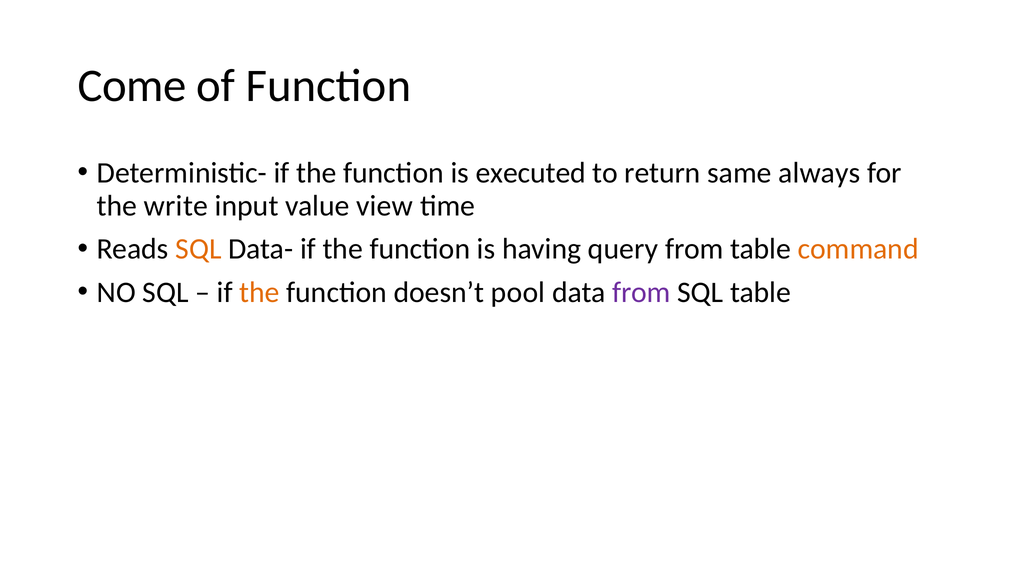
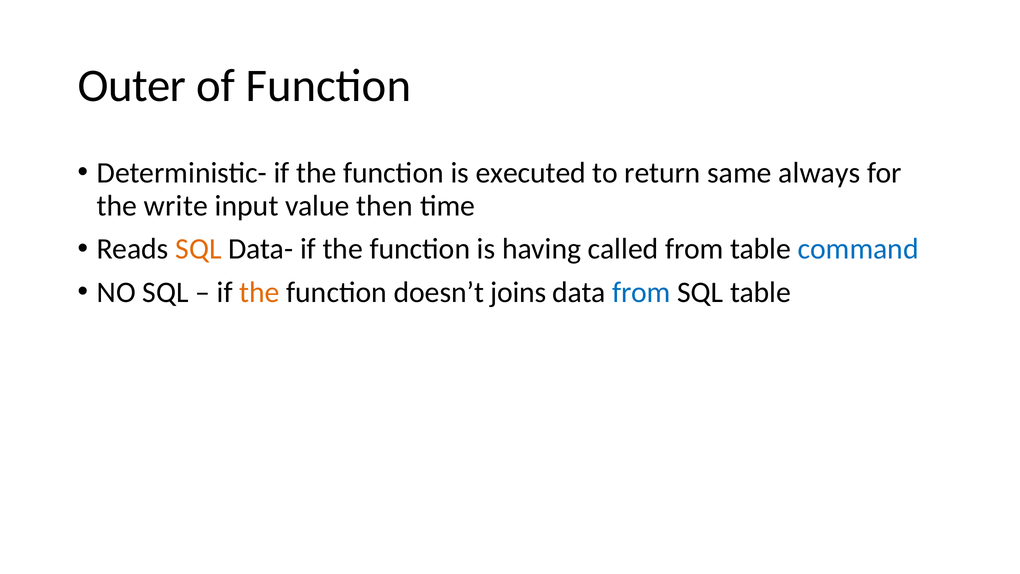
Come: Come -> Outer
view: view -> then
query: query -> called
command colour: orange -> blue
pool: pool -> joins
from at (641, 292) colour: purple -> blue
